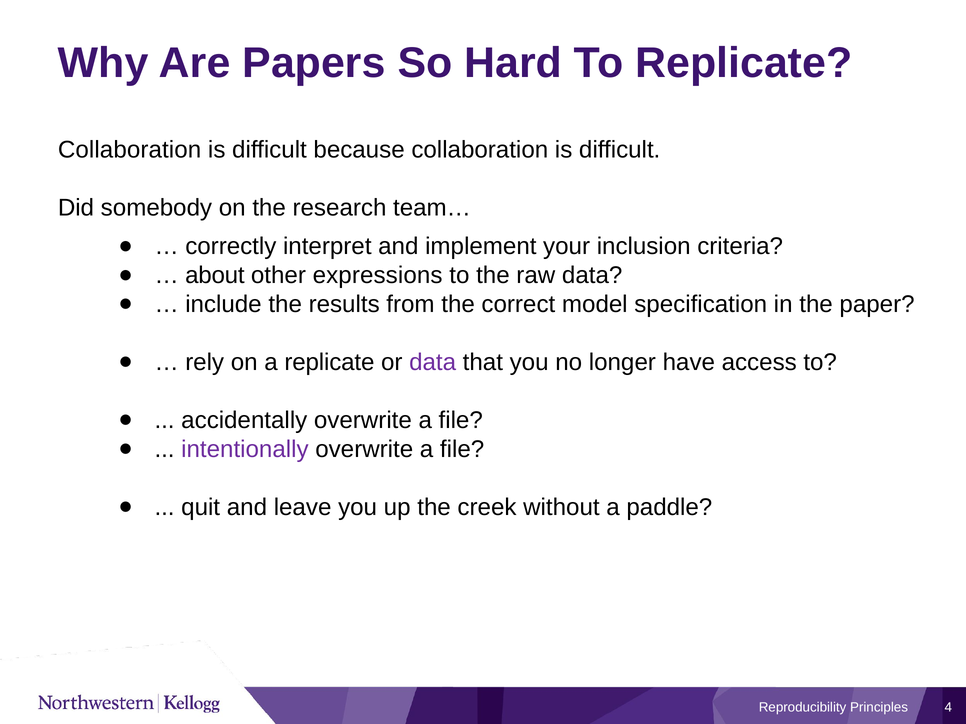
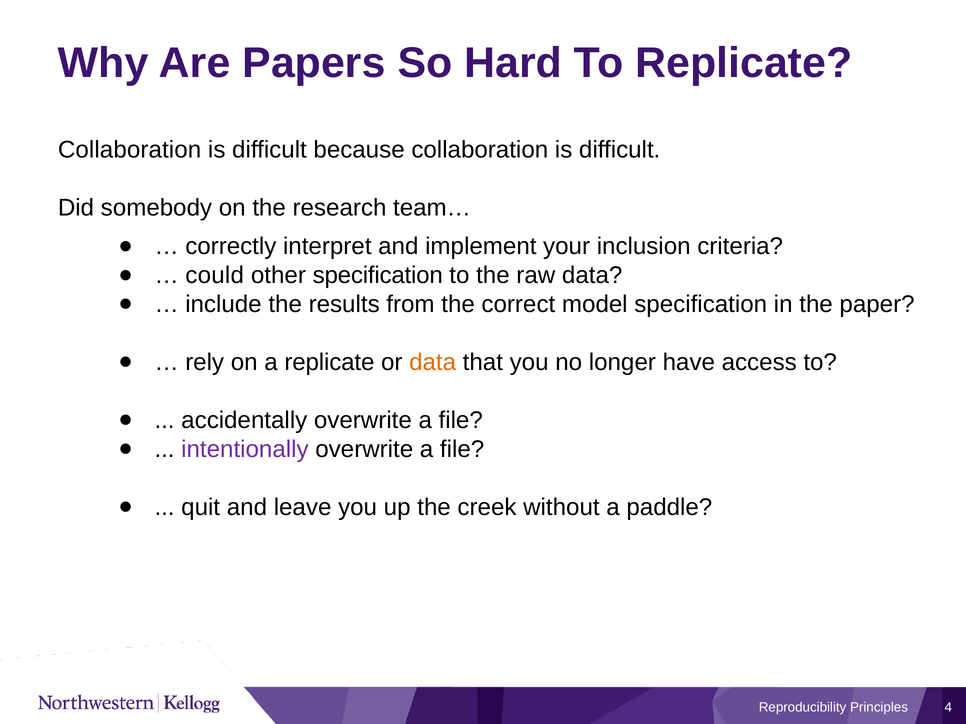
about: about -> could
other expressions: expressions -> specification
data at (433, 362) colour: purple -> orange
